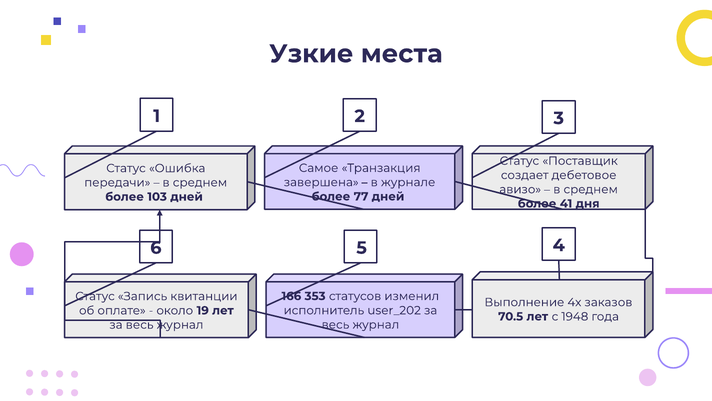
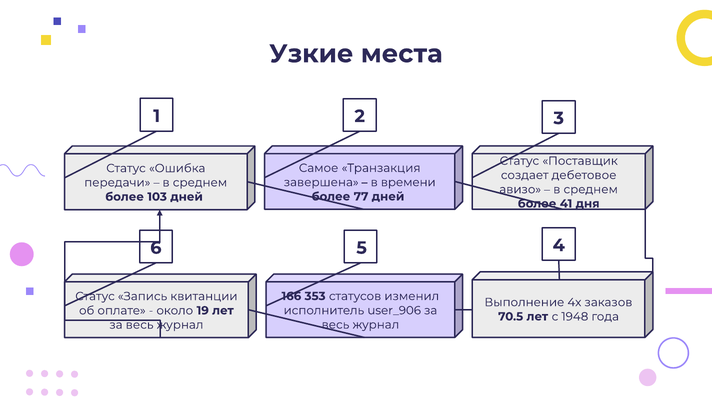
журнале: журнале -> времени
user_202: user_202 -> user_906
